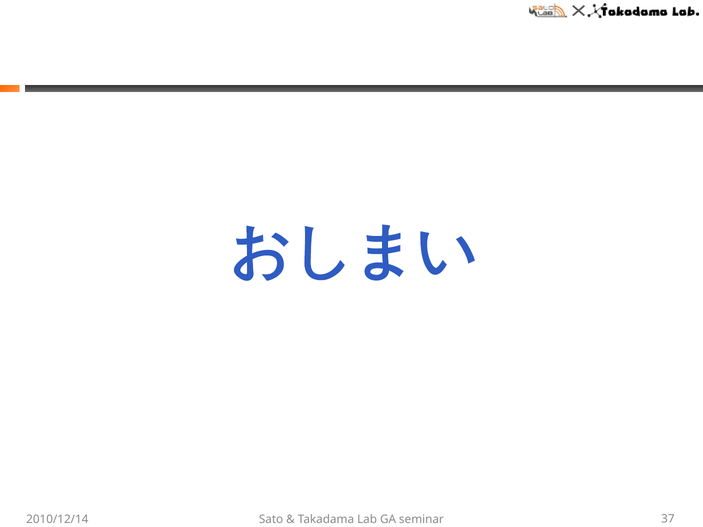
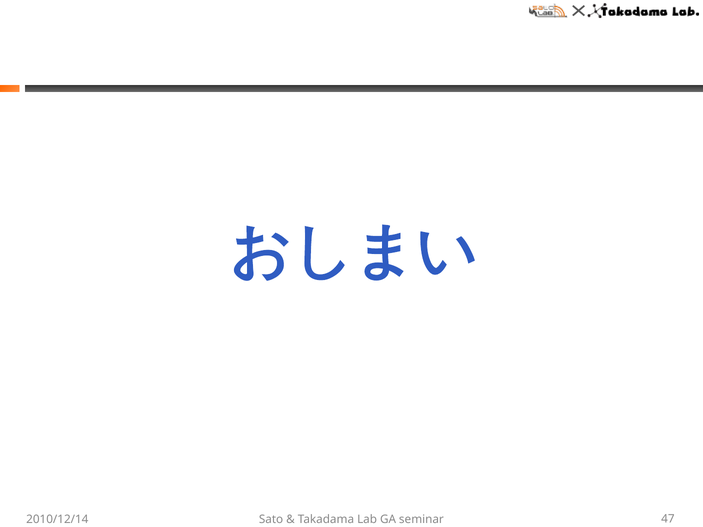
37: 37 -> 47
